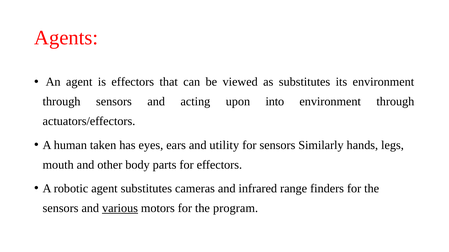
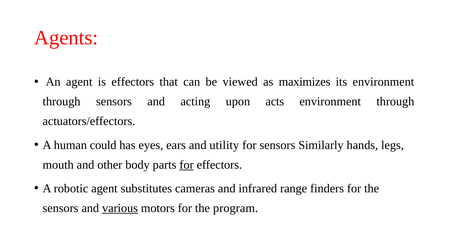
as substitutes: substitutes -> maximizes
into: into -> acts
taken: taken -> could
for at (187, 165) underline: none -> present
